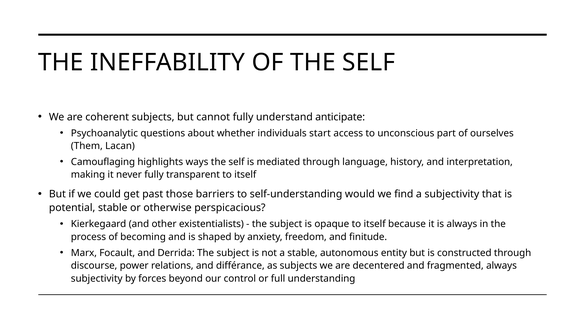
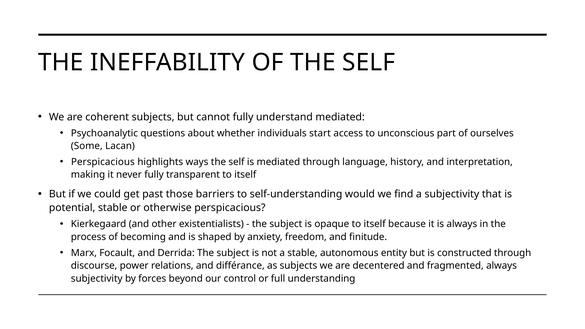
understand anticipate: anticipate -> mediated
Them: Them -> Some
Camouflaging at (103, 162): Camouflaging -> Perspicacious
